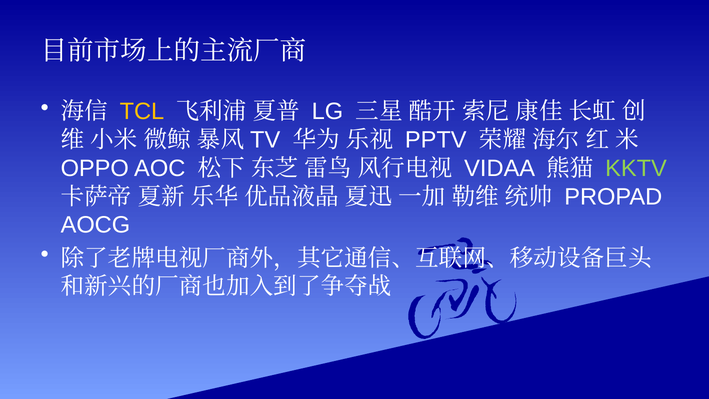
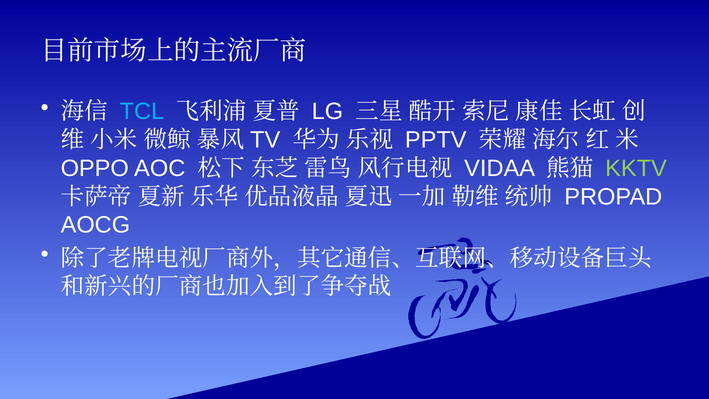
TCL colour: yellow -> light blue
